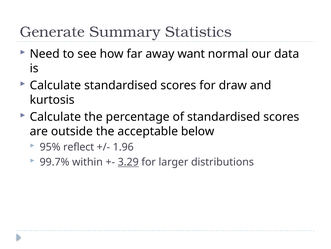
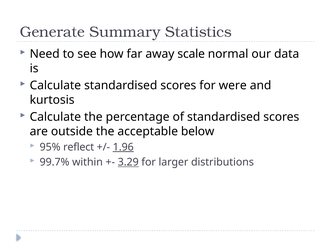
want: want -> scale
draw: draw -> were
1.96 underline: none -> present
